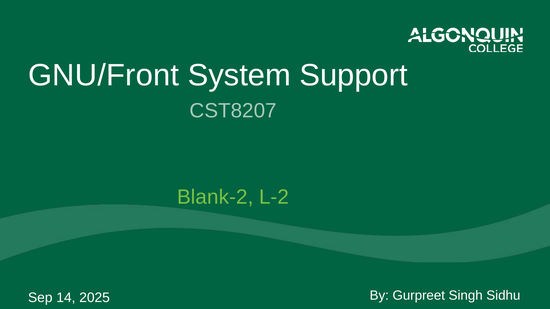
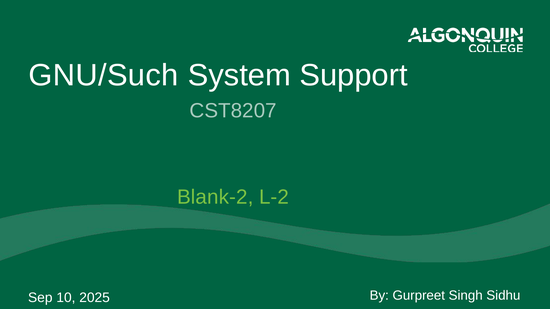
GNU/Front: GNU/Front -> GNU/Such
14: 14 -> 10
